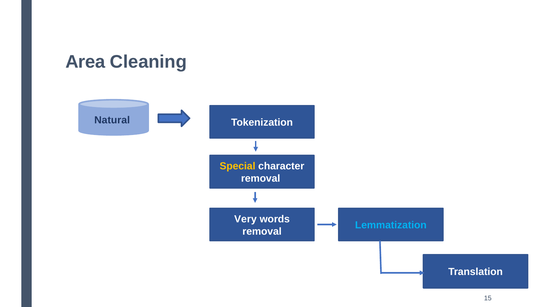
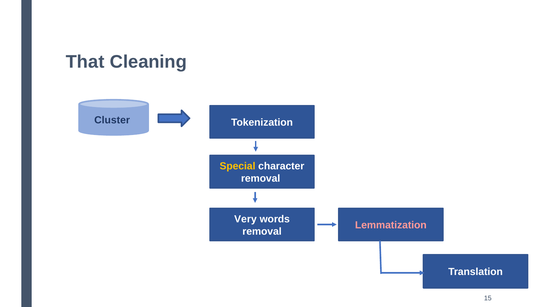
Area: Area -> That
Natural: Natural -> Cluster
Lemmatization colour: light blue -> pink
